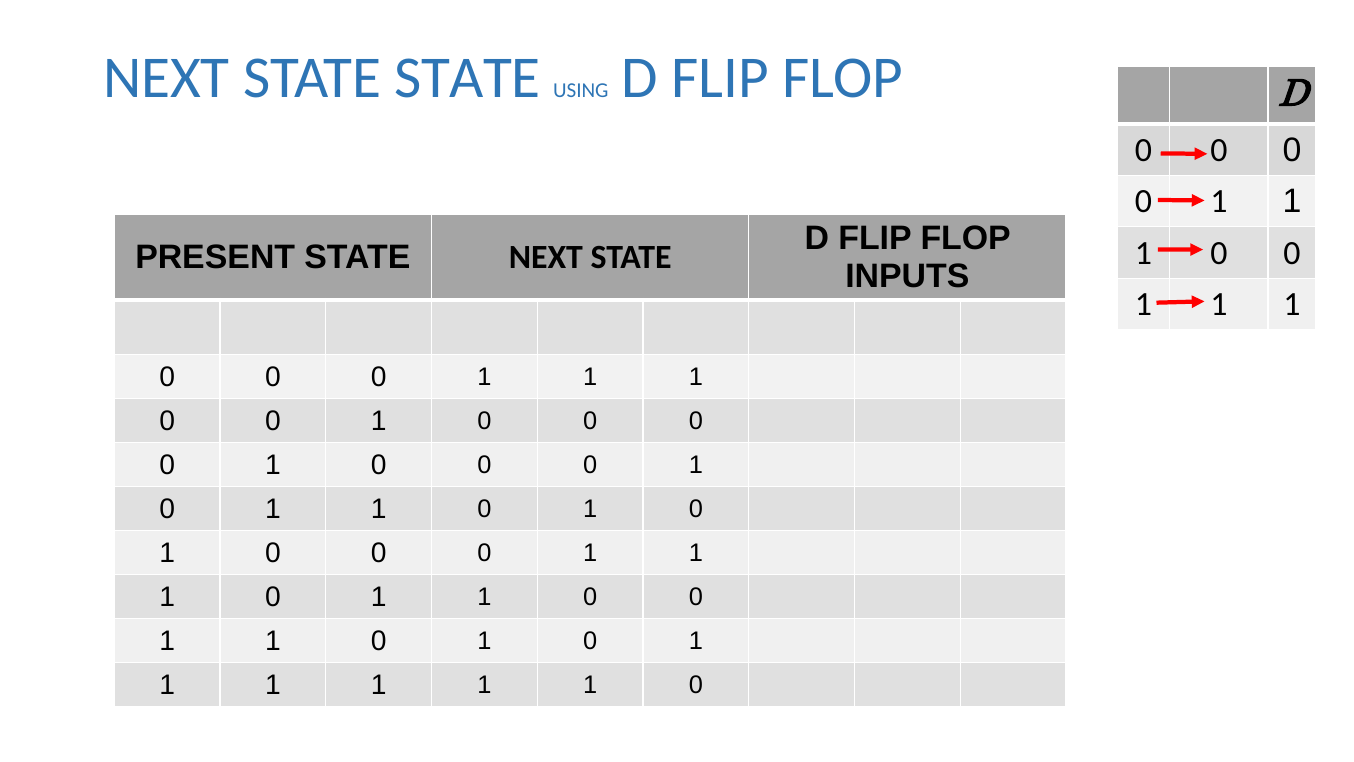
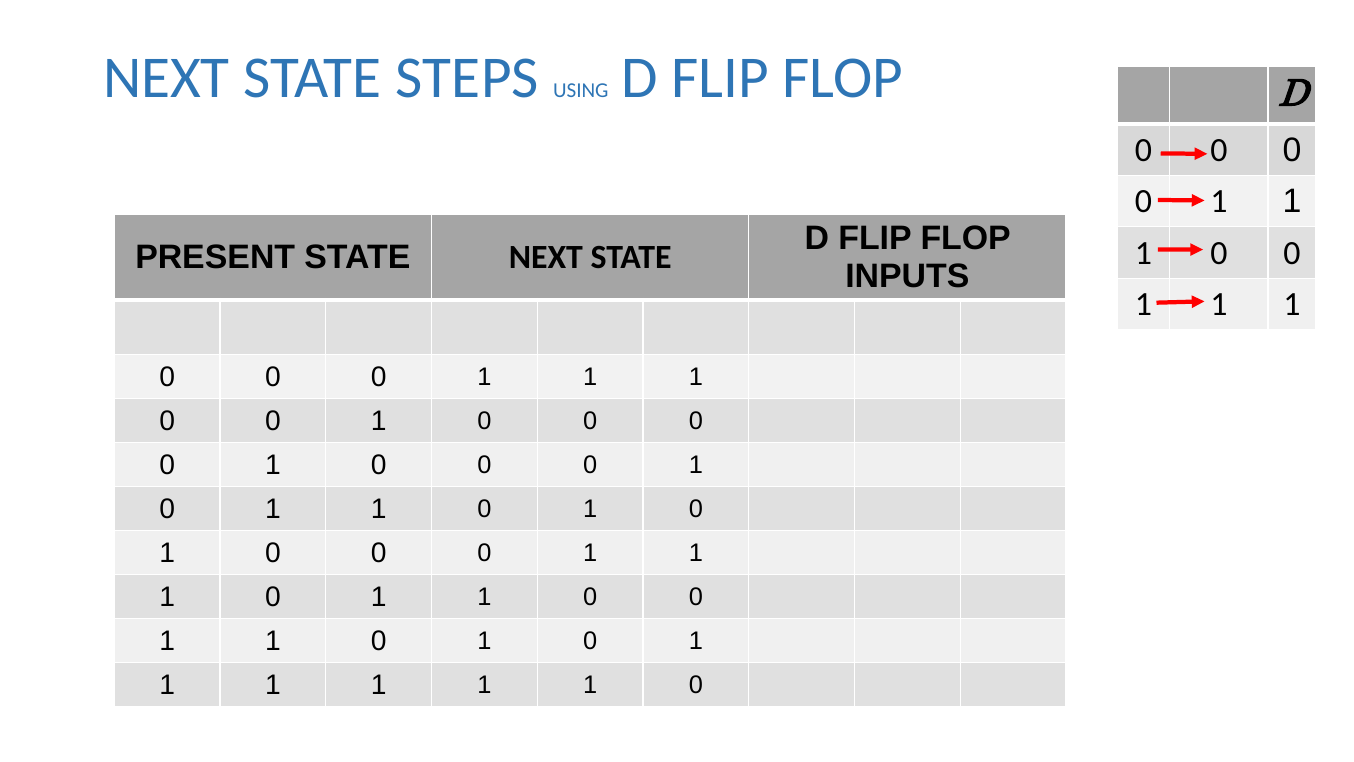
STATE STATE: STATE -> STEPS
